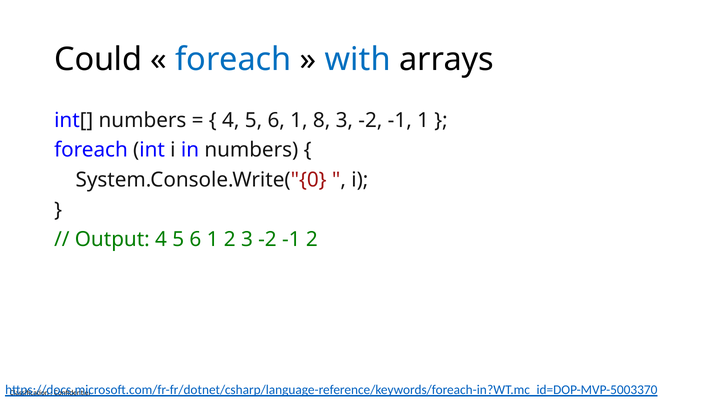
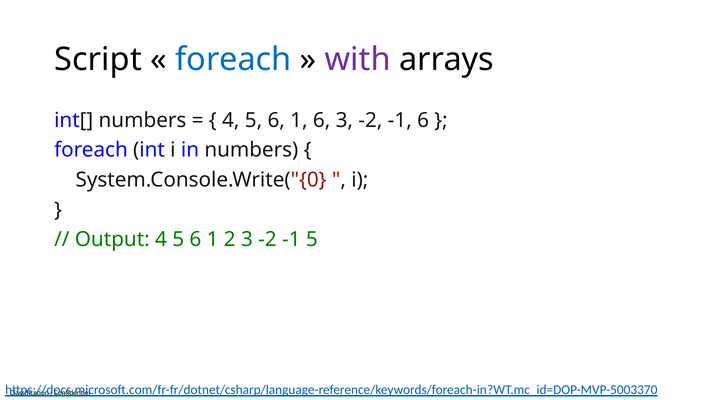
Could: Could -> Script
with colour: blue -> purple
1 8: 8 -> 6
-1 1: 1 -> 6
-1 2: 2 -> 5
